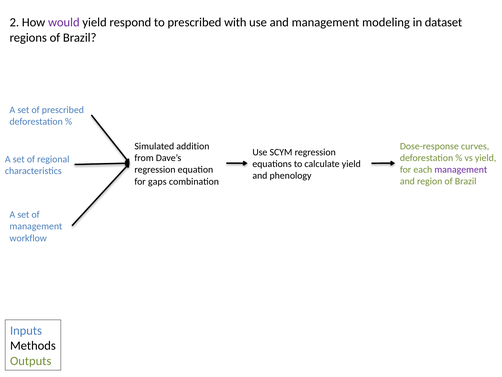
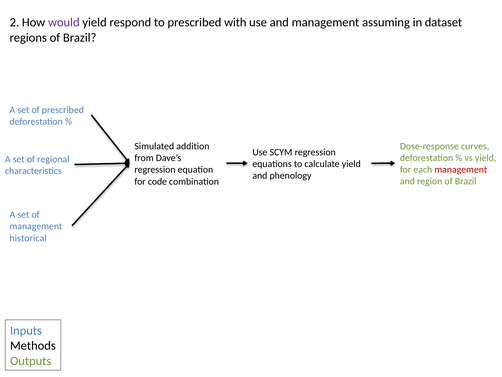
modeling: modeling -> assuming
management at (461, 169) colour: purple -> red
gaps: gaps -> code
workflow: workflow -> historical
